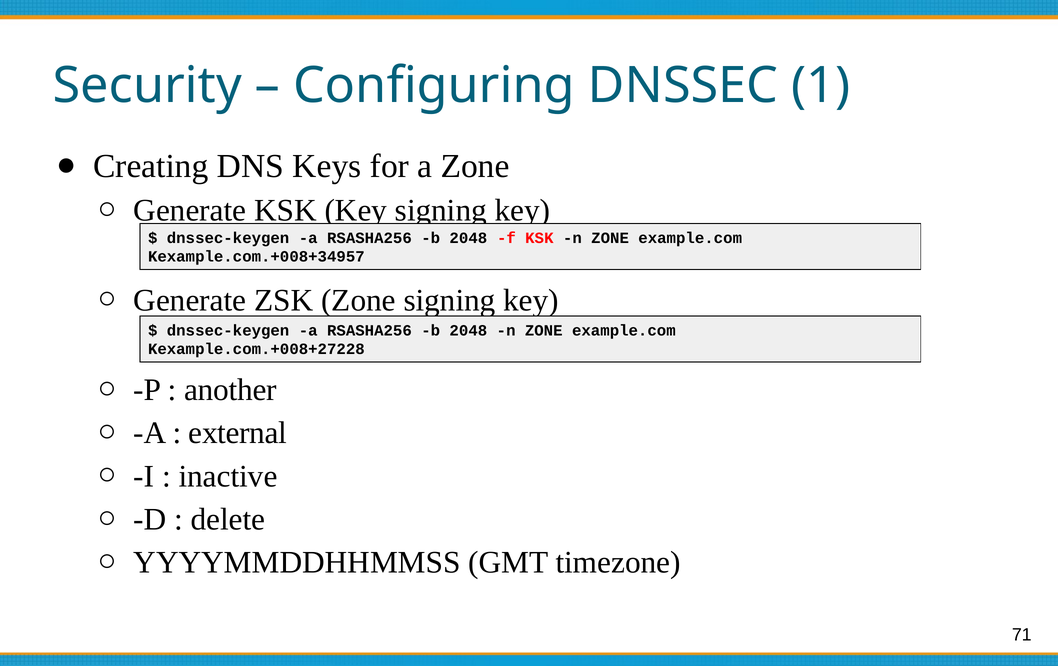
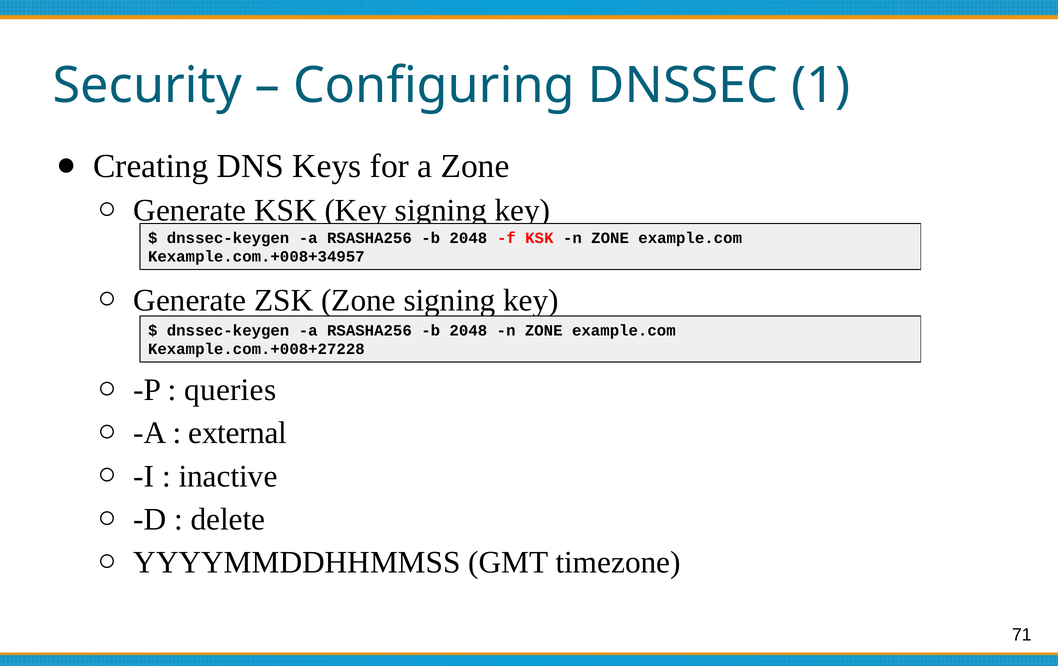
another: another -> queries
